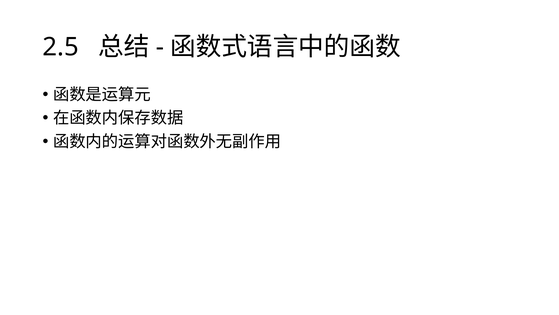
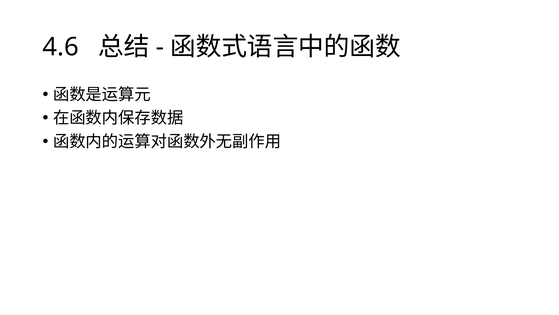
2.5: 2.5 -> 4.6
